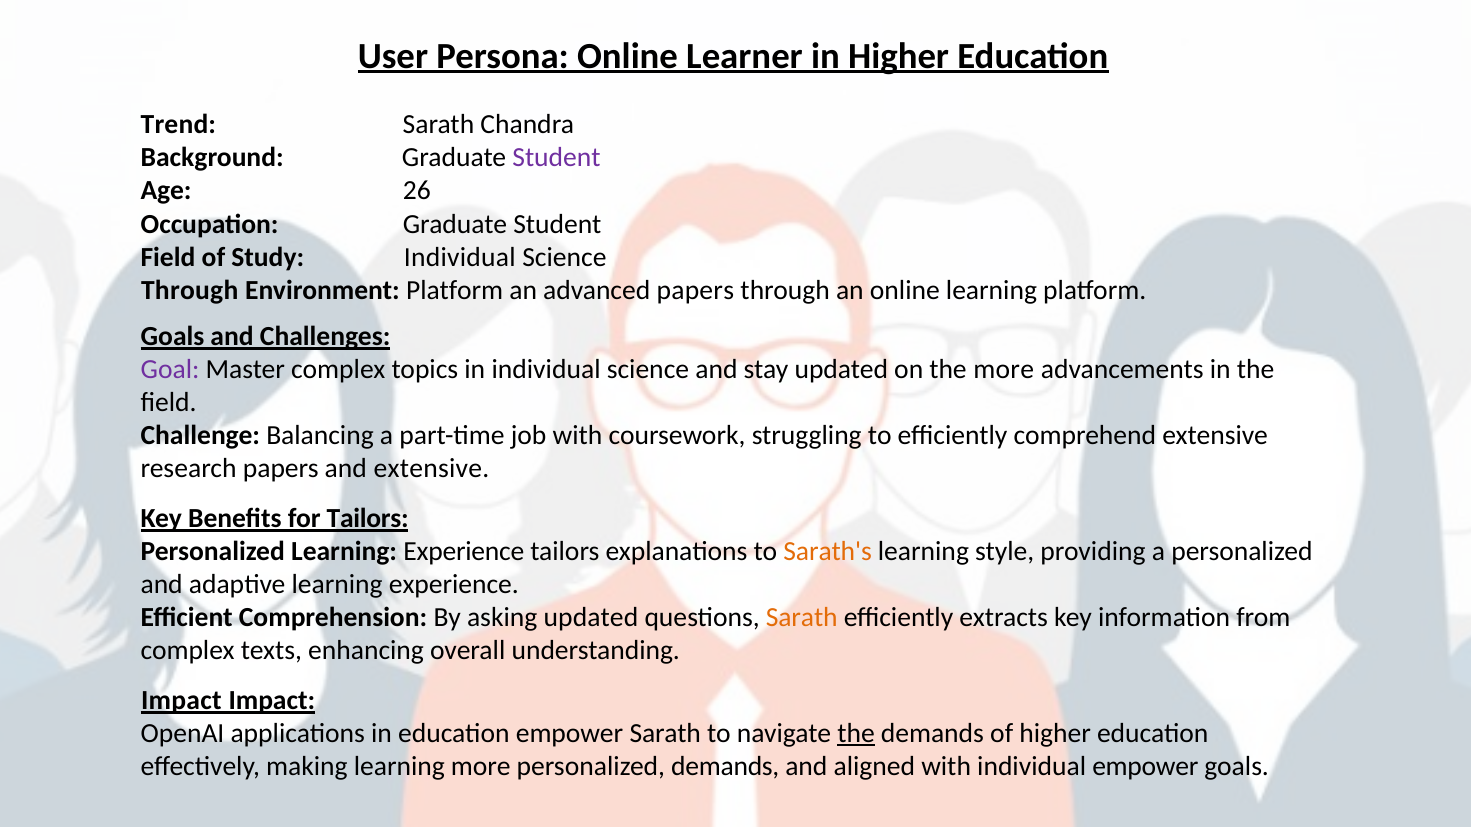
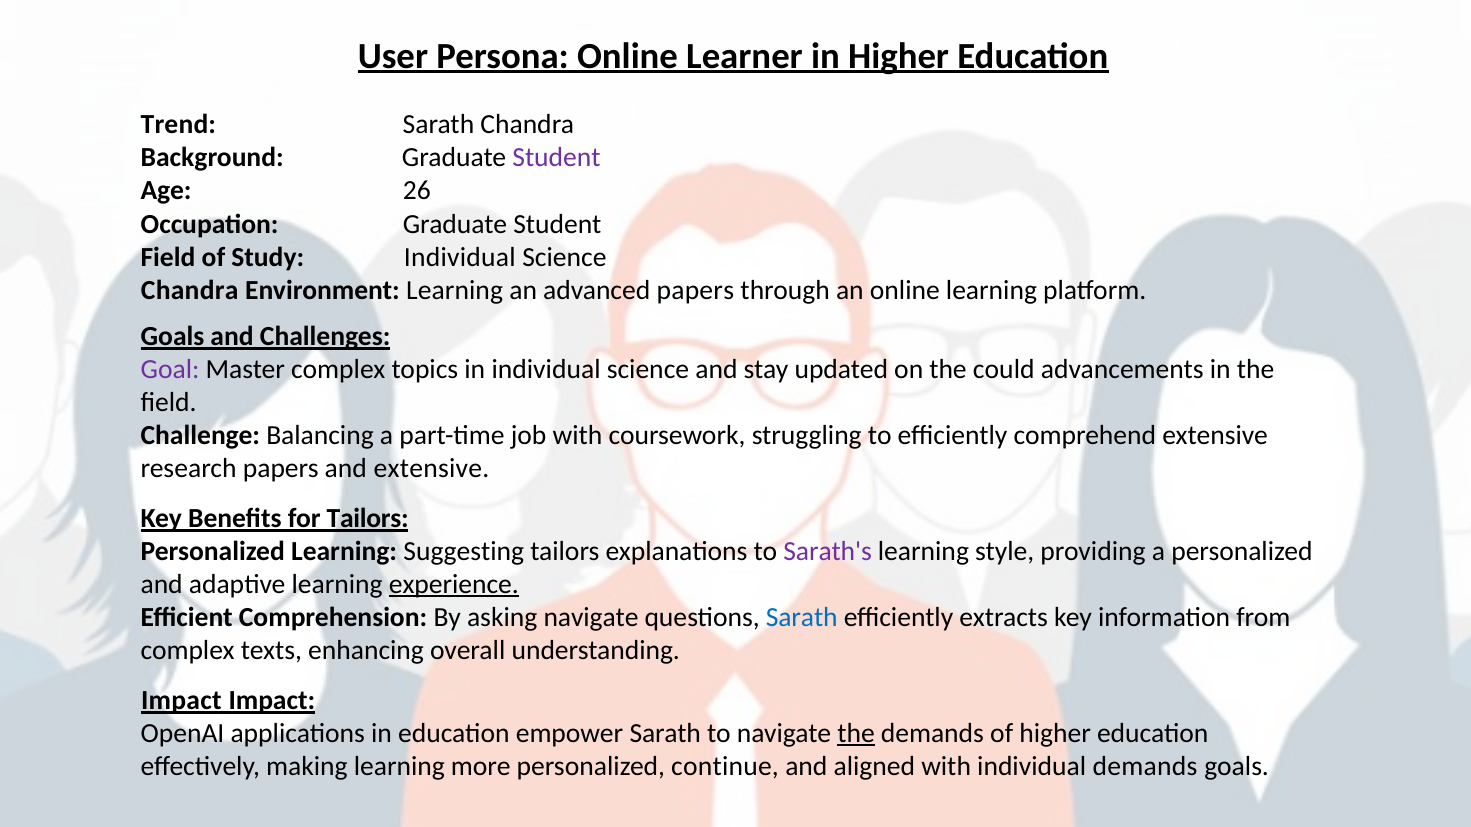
Through at (190, 290): Through -> Chandra
Environment Platform: Platform -> Learning
the more: more -> could
Personalized Learning Experience: Experience -> Suggesting
Sarath's colour: orange -> purple
experience at (454, 585) underline: none -> present
asking updated: updated -> navigate
Sarath at (802, 618) colour: orange -> blue
personalized demands: demands -> continue
individual empower: empower -> demands
